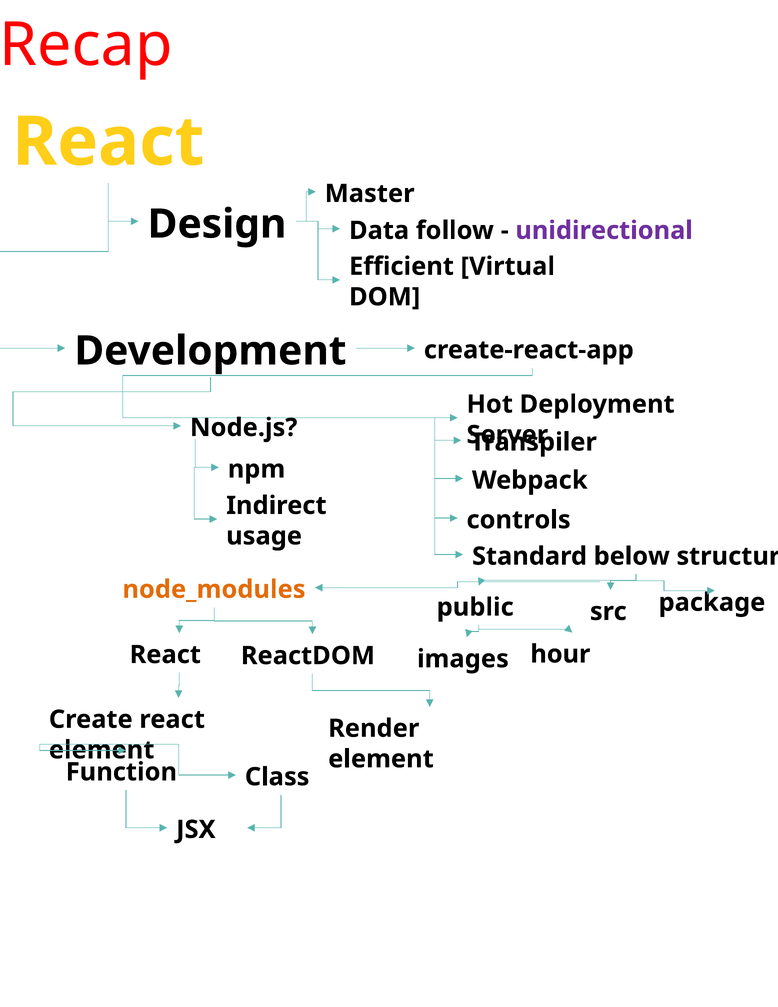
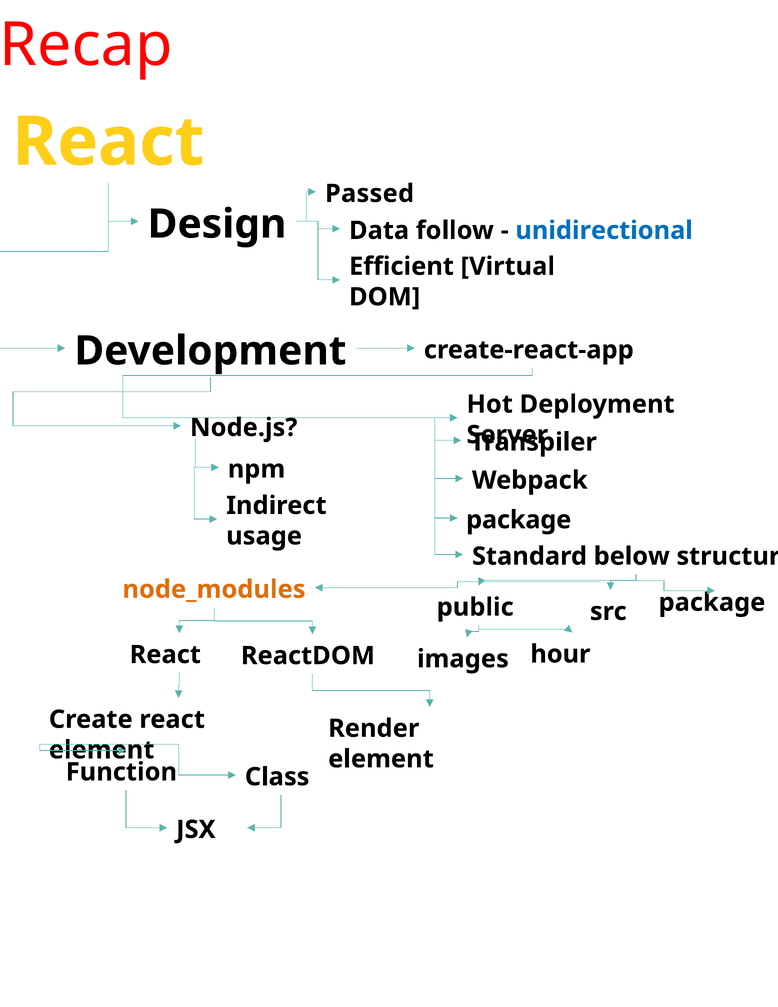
Master: Master -> Passed
unidirectional colour: purple -> blue
controls at (519, 520): controls -> package
